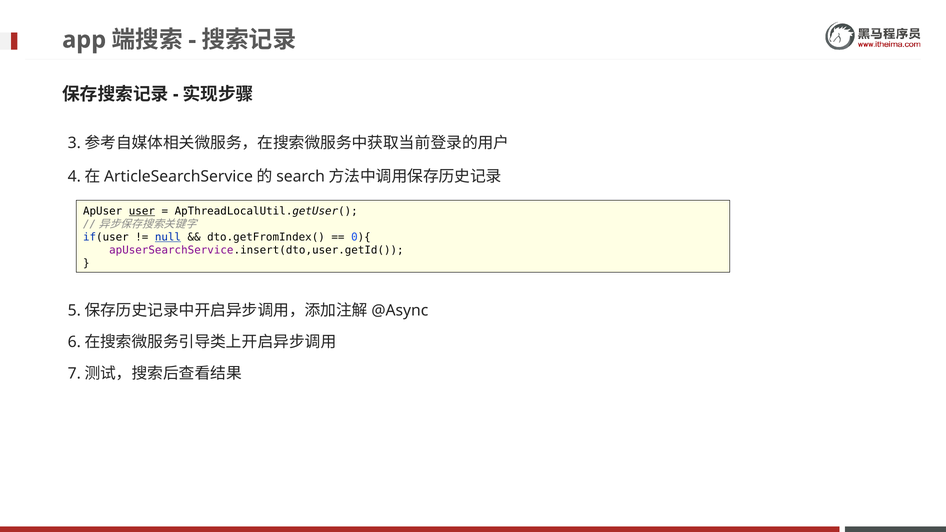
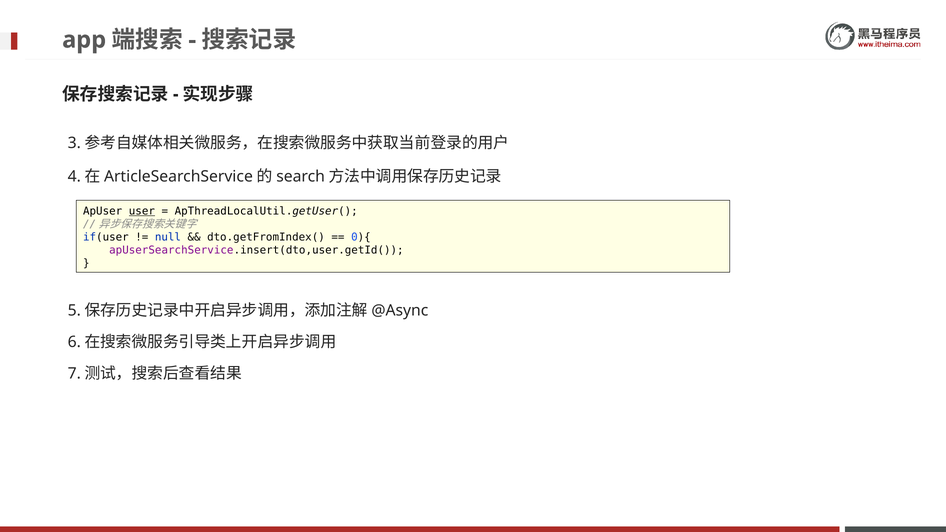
null underline: present -> none
